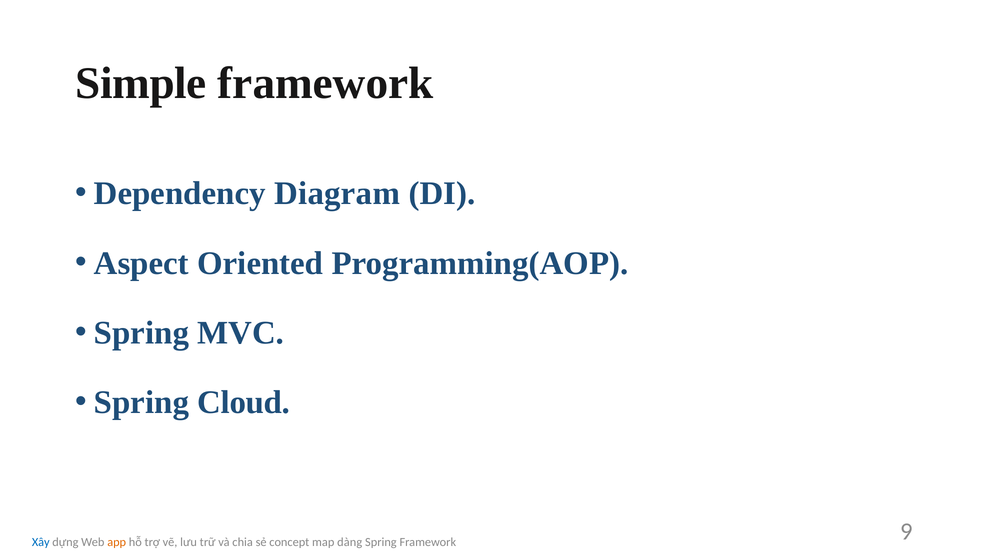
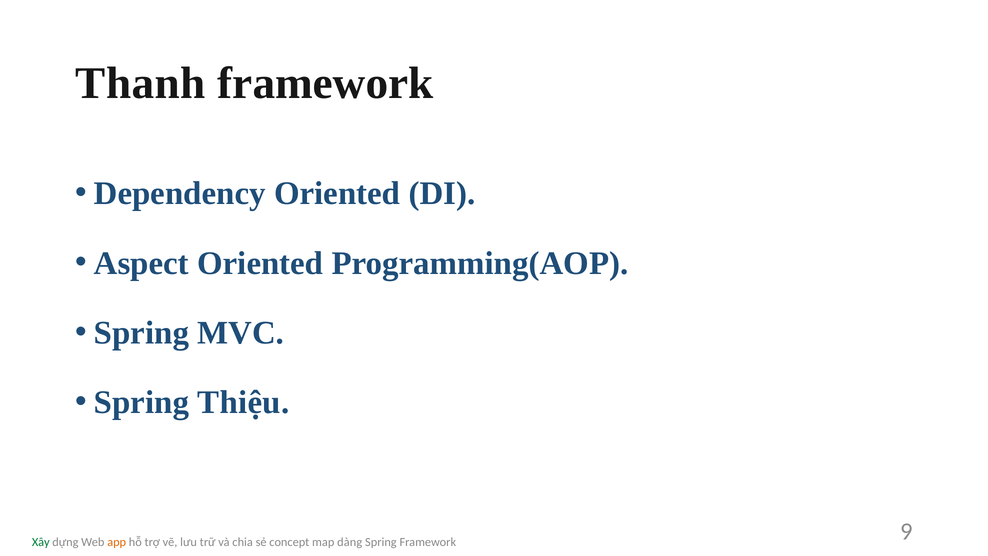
Simple: Simple -> Thanh
Dependency Diagram: Diagram -> Oriented
Cloud: Cloud -> Thiệu
Xây colour: blue -> green
